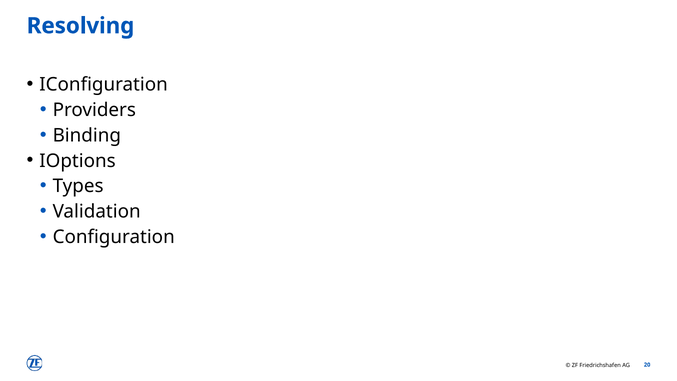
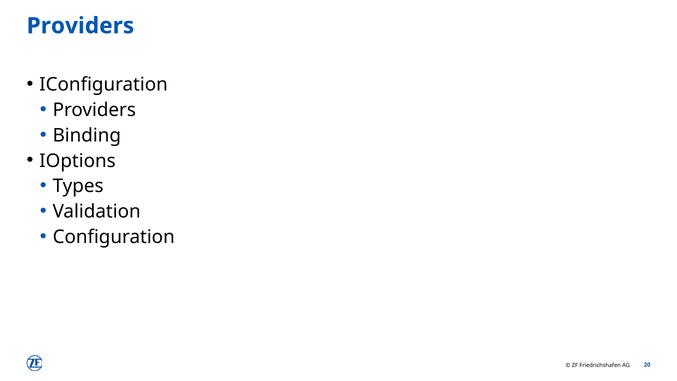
Resolving at (81, 26): Resolving -> Providers
